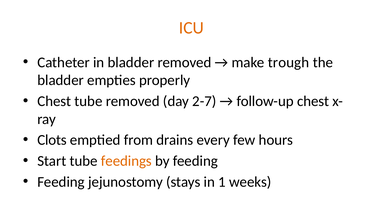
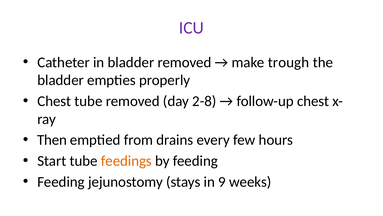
ICU colour: orange -> purple
2-7: 2-7 -> 2-8
Clots: Clots -> Then
1: 1 -> 9
